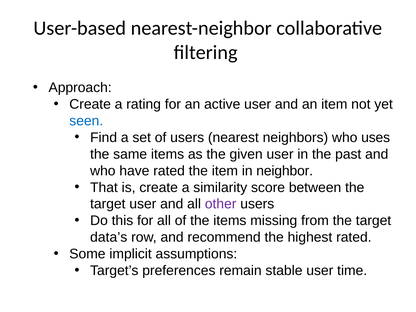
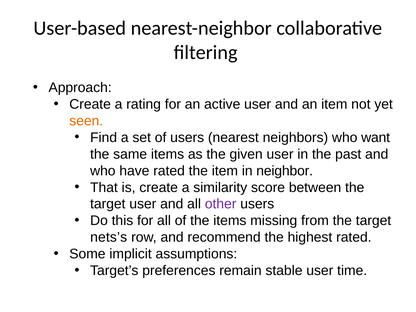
seen colour: blue -> orange
uses: uses -> want
data’s: data’s -> nets’s
